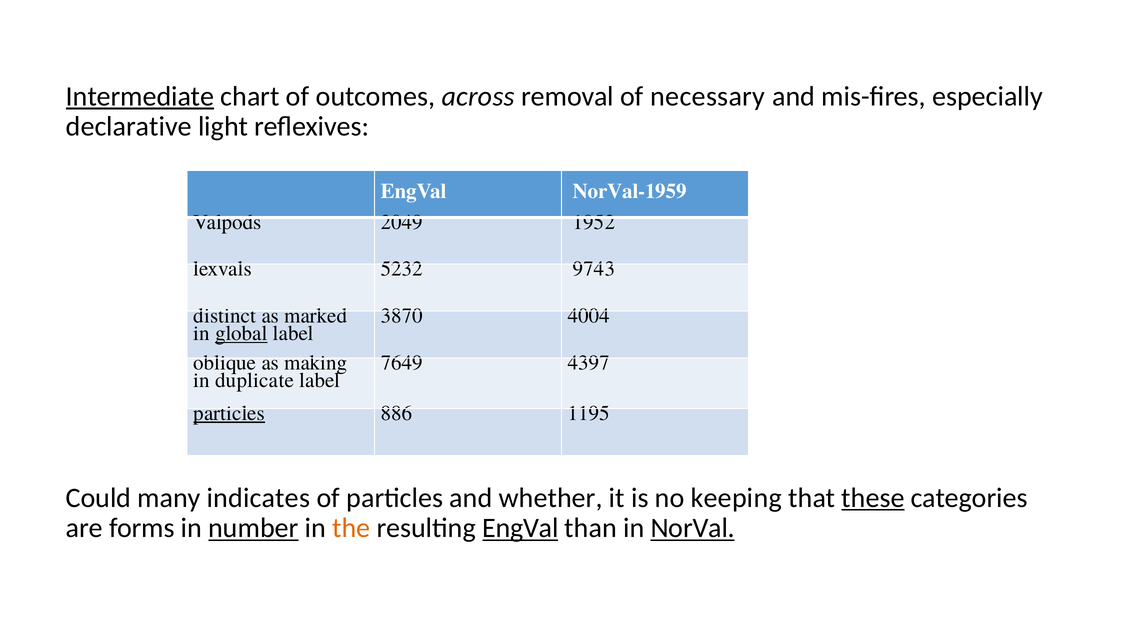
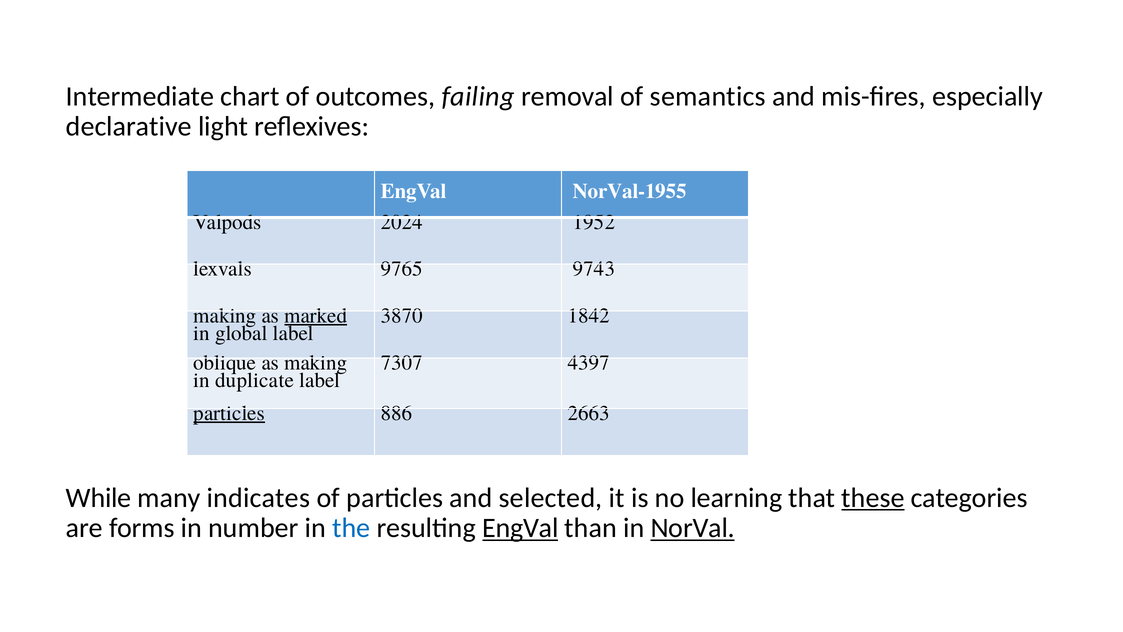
Intermediate underline: present -> none
across: across -> failing
necessary: necessary -> semantics
NorVal-1959: NorVal-1959 -> NorVal-1955
2049: 2049 -> 2024
5232: 5232 -> 9765
distinct at (225, 316): distinct -> making
marked underline: none -> present
4004: 4004 -> 1842
global underline: present -> none
7649: 7649 -> 7307
1195: 1195 -> 2663
Could: Could -> While
whether: whether -> selected
keeping: keeping -> learning
number underline: present -> none
the colour: orange -> blue
